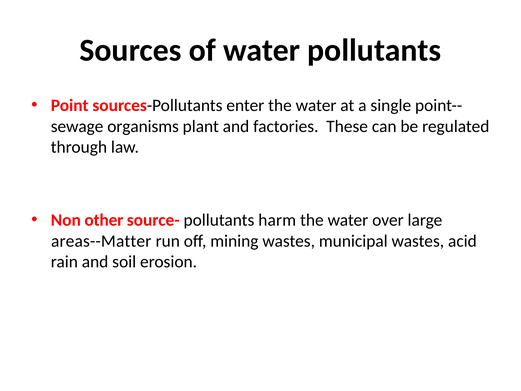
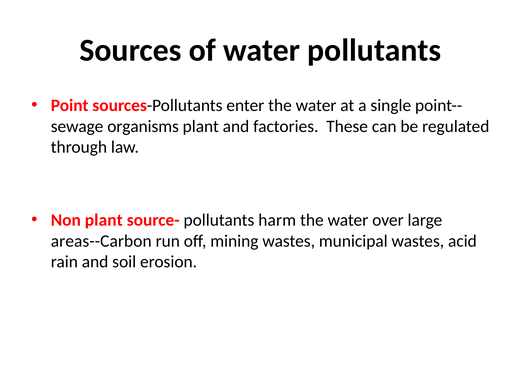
Non other: other -> plant
areas--Matter: areas--Matter -> areas--Carbon
